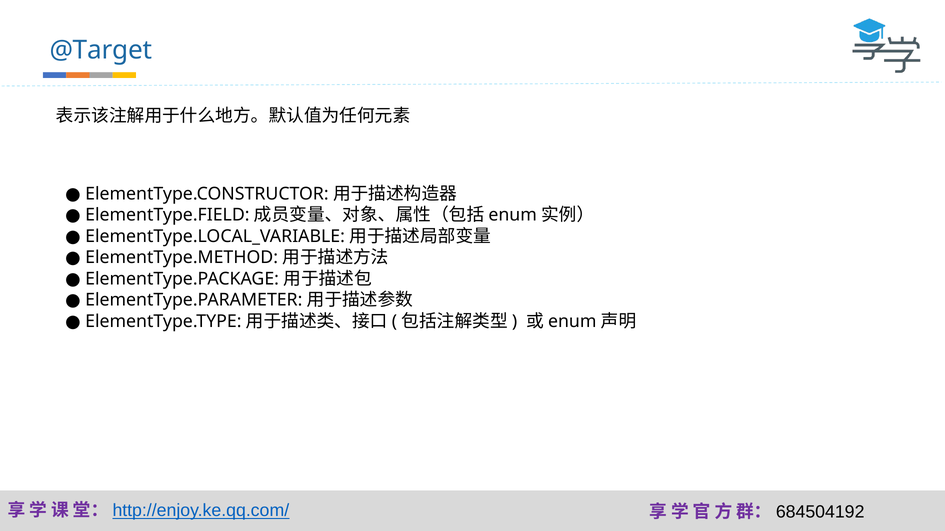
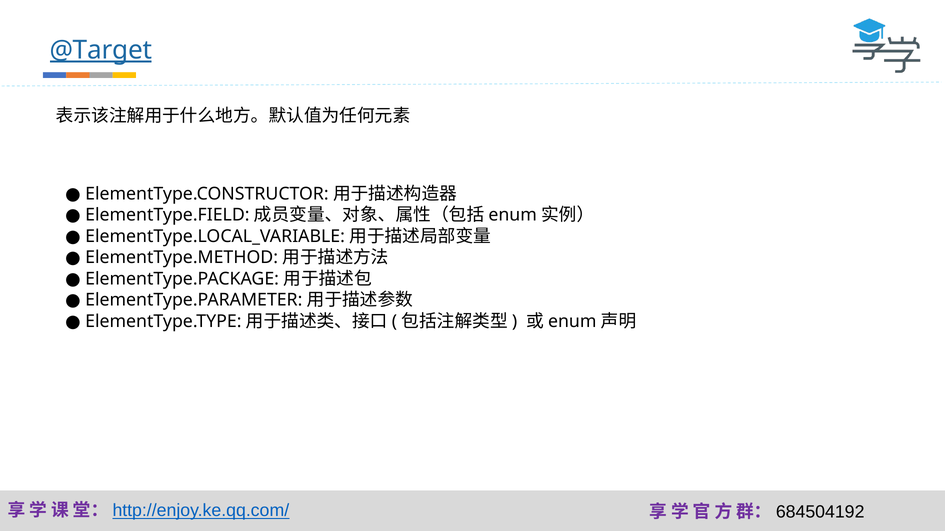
@Target underline: none -> present
